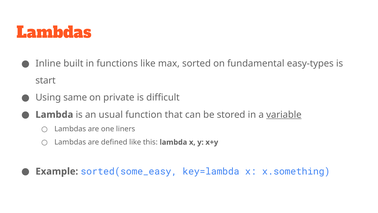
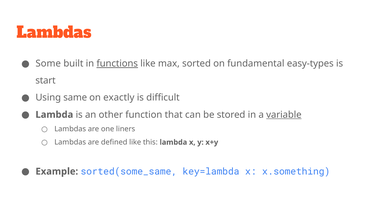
Inline: Inline -> Some
functions underline: none -> present
private: private -> exactly
usual: usual -> other
sorted(some_easy: sorted(some_easy -> sorted(some_same
